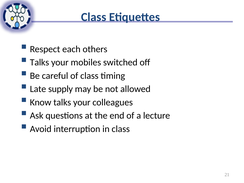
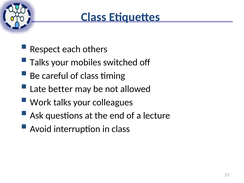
supply: supply -> better
Know: Know -> Work
